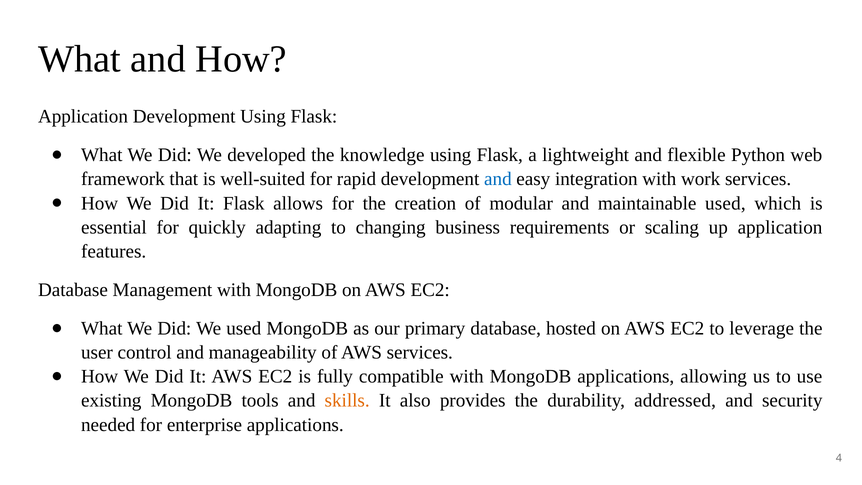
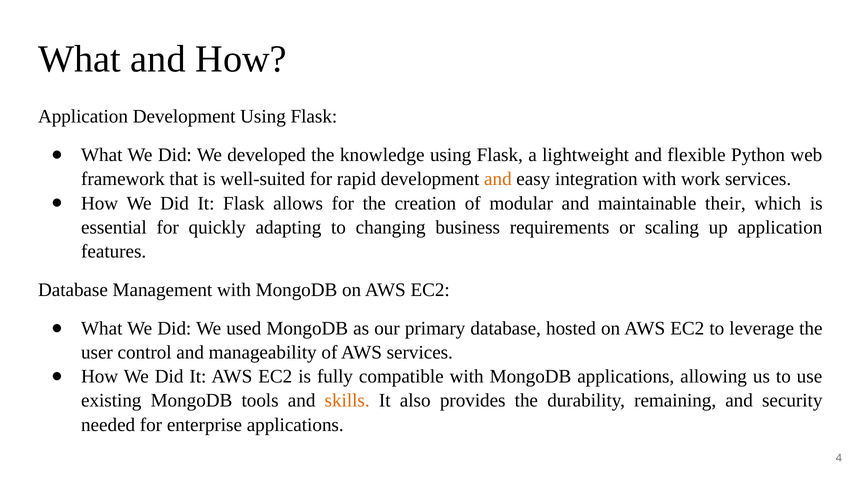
and at (498, 179) colour: blue -> orange
maintainable used: used -> their
addressed: addressed -> remaining
